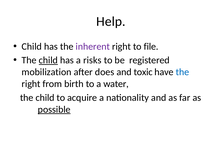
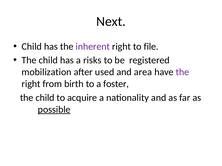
Help: Help -> Next
child at (48, 60) underline: present -> none
does: does -> used
toxic: toxic -> area
the at (182, 72) colour: blue -> purple
water: water -> foster
